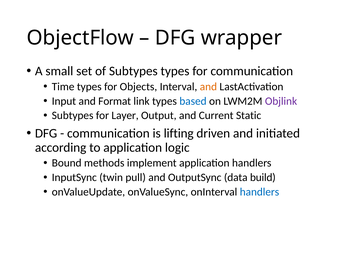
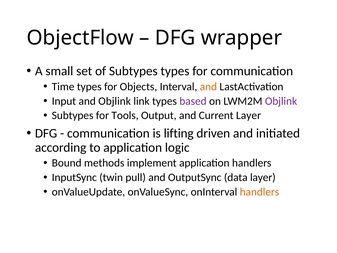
and Format: Format -> Objlink
based colour: blue -> purple
Layer: Layer -> Tools
Current Static: Static -> Layer
data build: build -> layer
handlers at (259, 192) colour: blue -> orange
